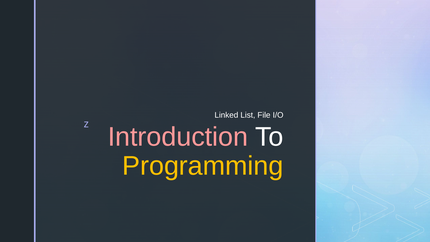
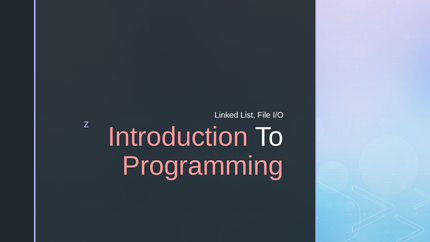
Programming colour: yellow -> pink
